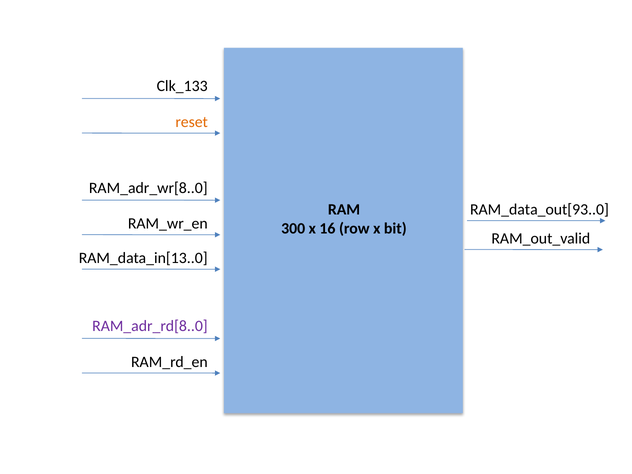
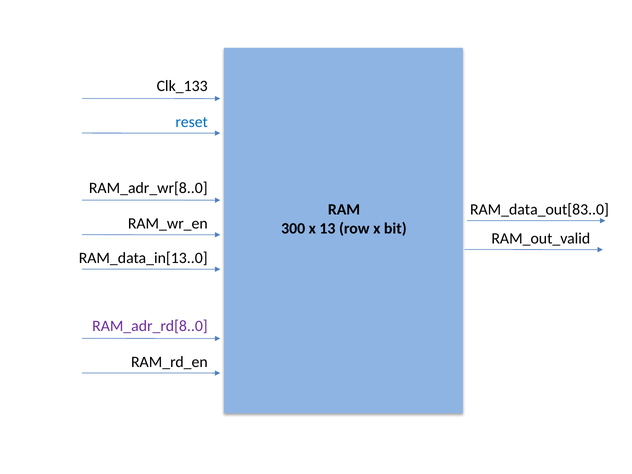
reset colour: orange -> blue
RAM_data_out[93..0: RAM_data_out[93..0 -> RAM_data_out[83..0
16: 16 -> 13
